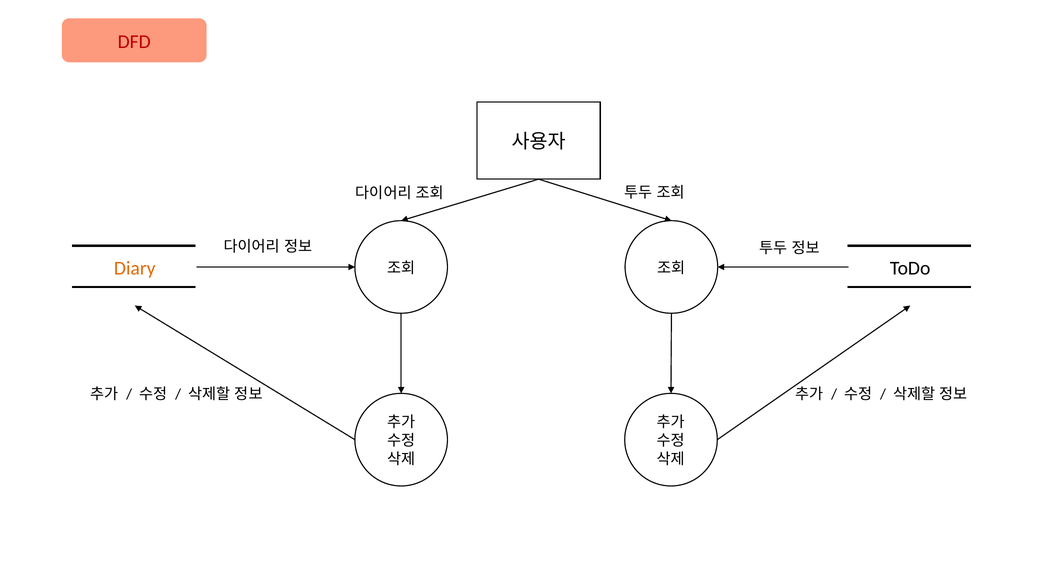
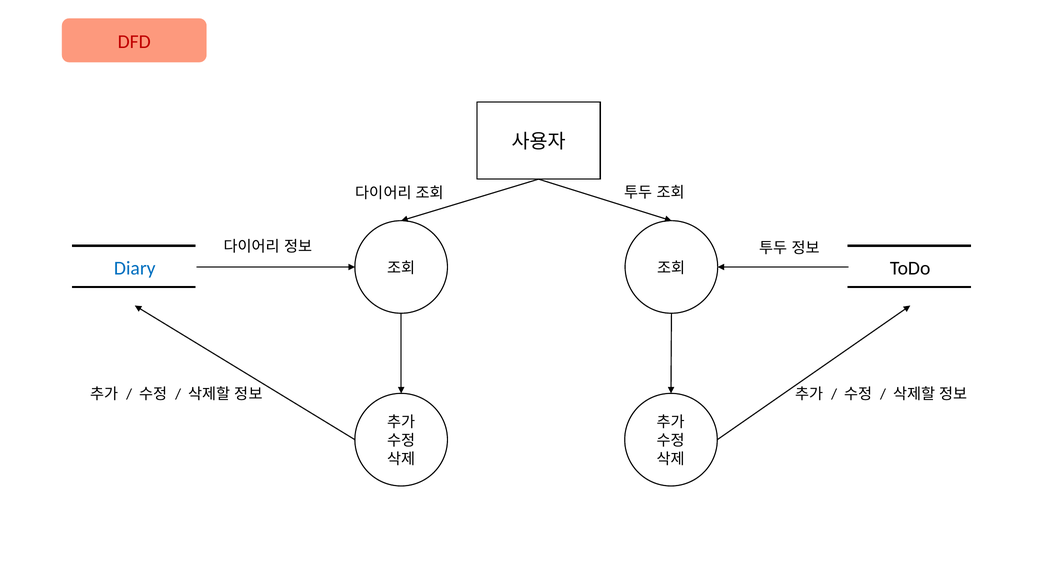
Diary colour: orange -> blue
